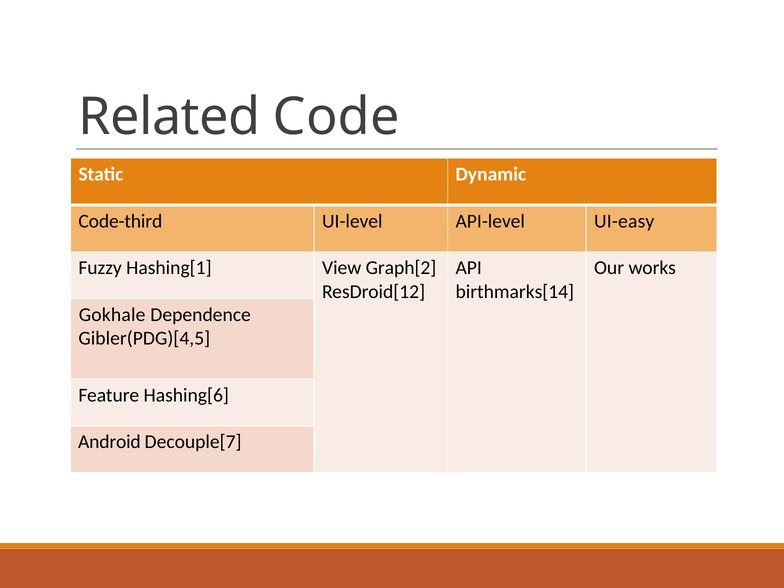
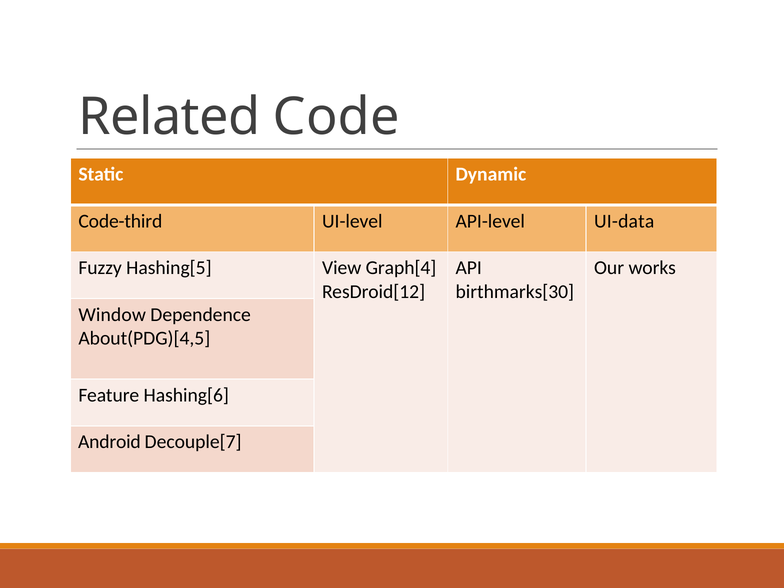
UI-easy: UI-easy -> UI-data
Hashing[1: Hashing[1 -> Hashing[5
Graph[2: Graph[2 -> Graph[4
birthmarks[14: birthmarks[14 -> birthmarks[30
Gokhale: Gokhale -> Window
Gibler(PDG)[4,5: Gibler(PDG)[4,5 -> About(PDG)[4,5
